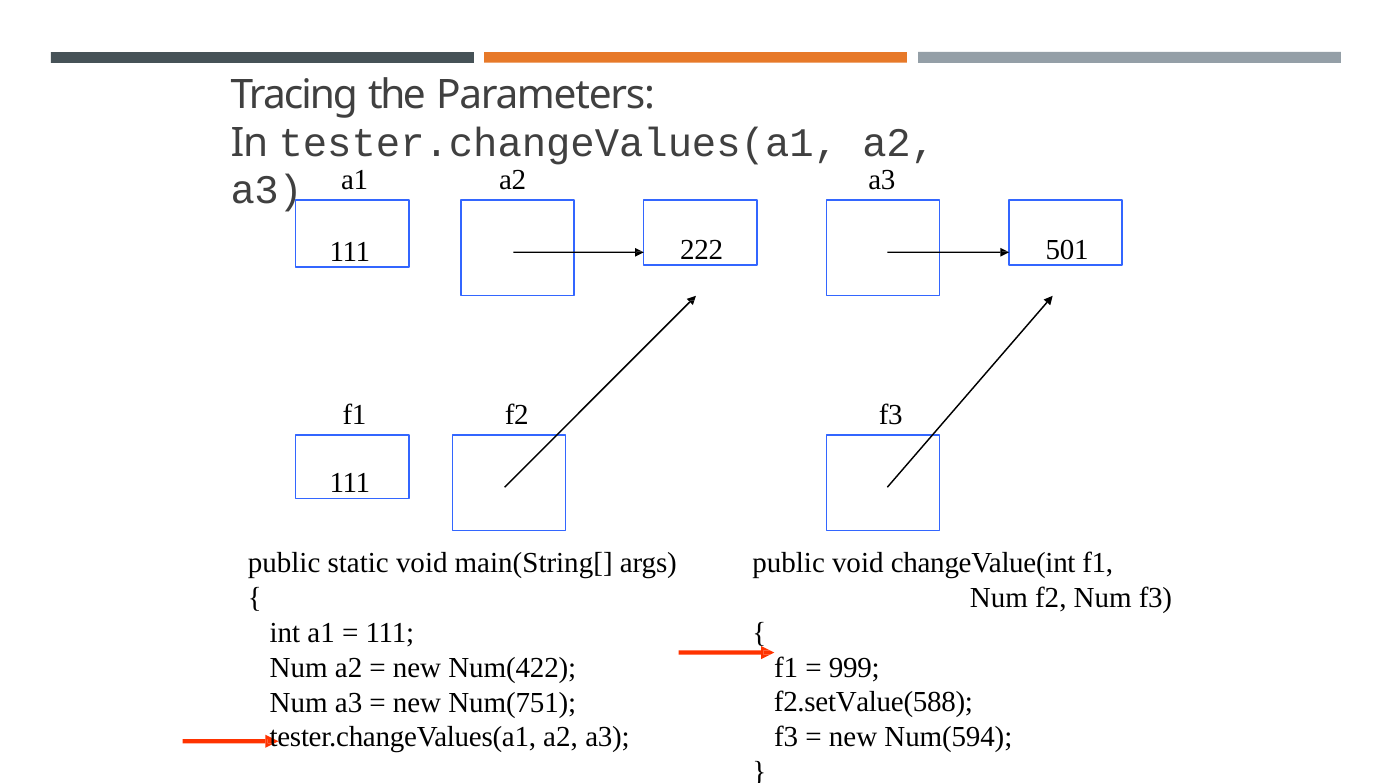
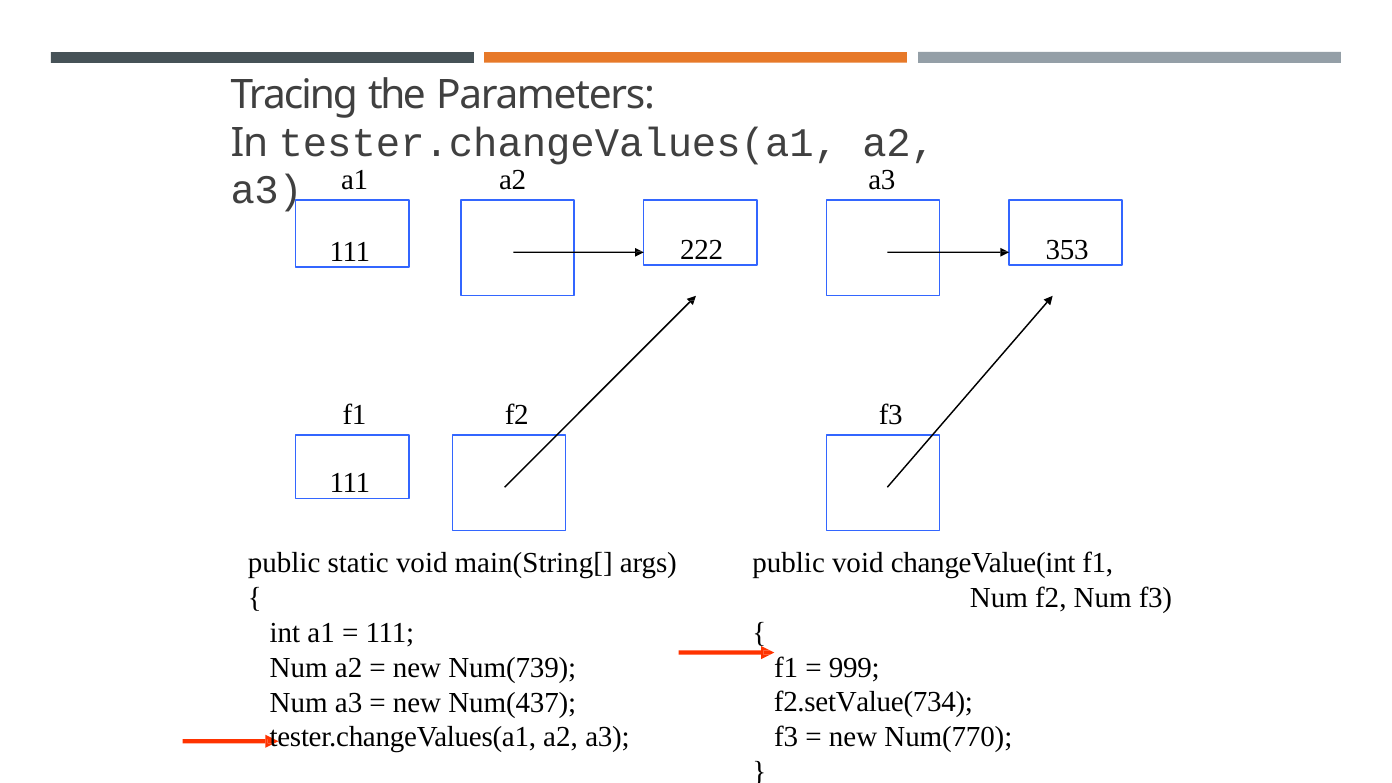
501: 501 -> 353
Num(422: Num(422 -> Num(739
f2.setValue(588: f2.setValue(588 -> f2.setValue(734
Num(751: Num(751 -> Num(437
Num(594: Num(594 -> Num(770
